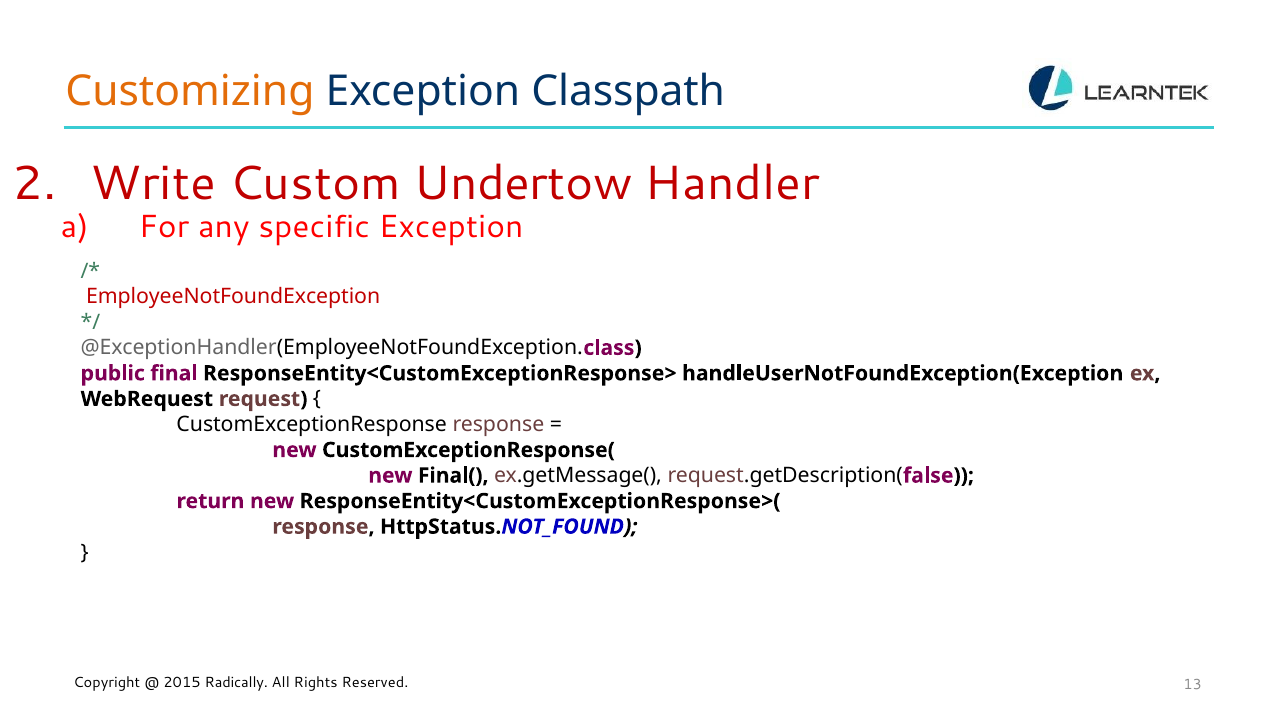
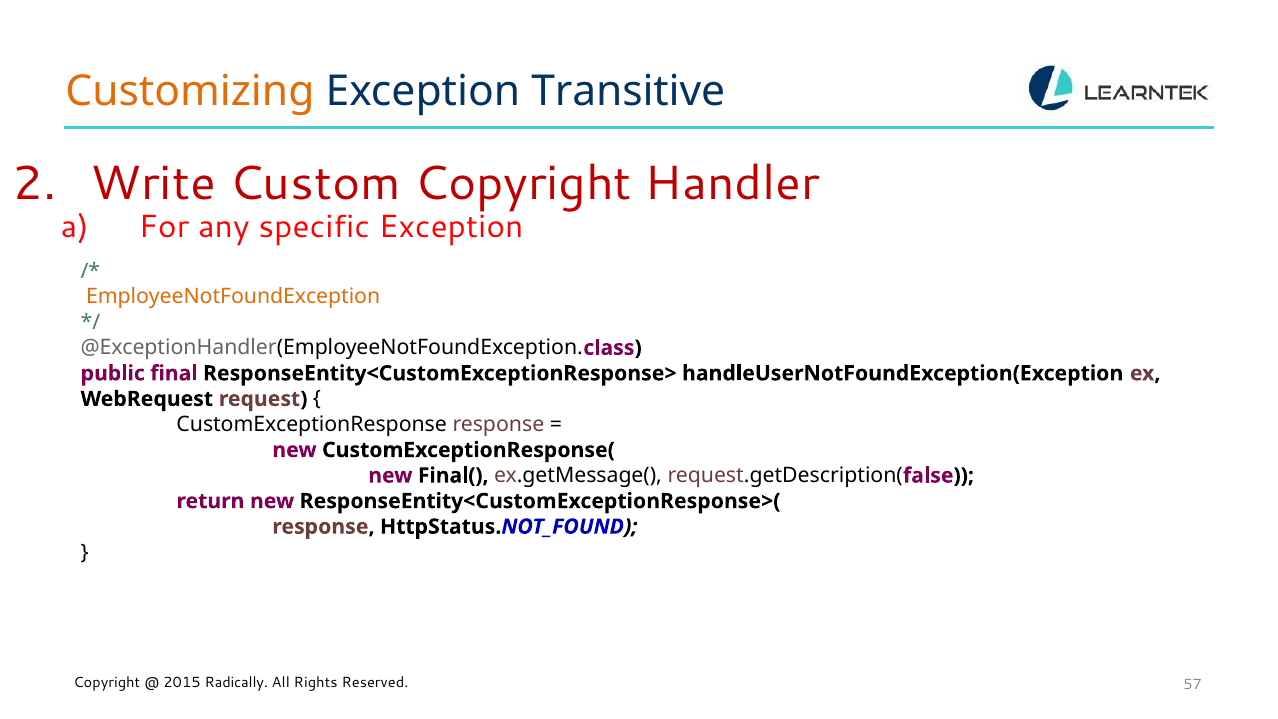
Classpath: Classpath -> Transitive
Custom Undertow: Undertow -> Copyright
EmployeeNotFoundException colour: red -> orange
13: 13 -> 57
